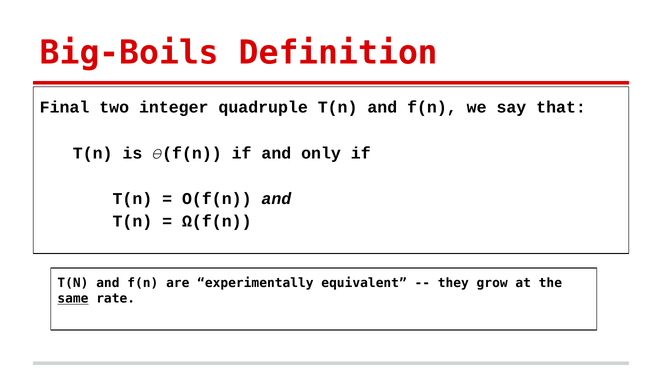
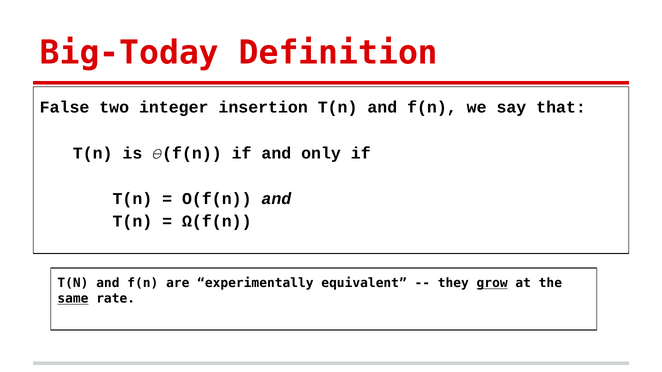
Big-Boils: Big-Boils -> Big-Today
Final: Final -> False
quadruple: quadruple -> insertion
grow underline: none -> present
